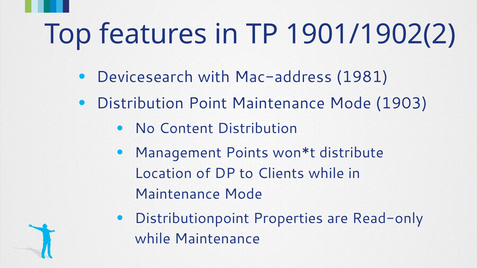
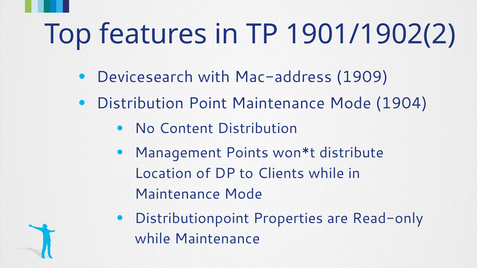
1981: 1981 -> 1909
1903: 1903 -> 1904
